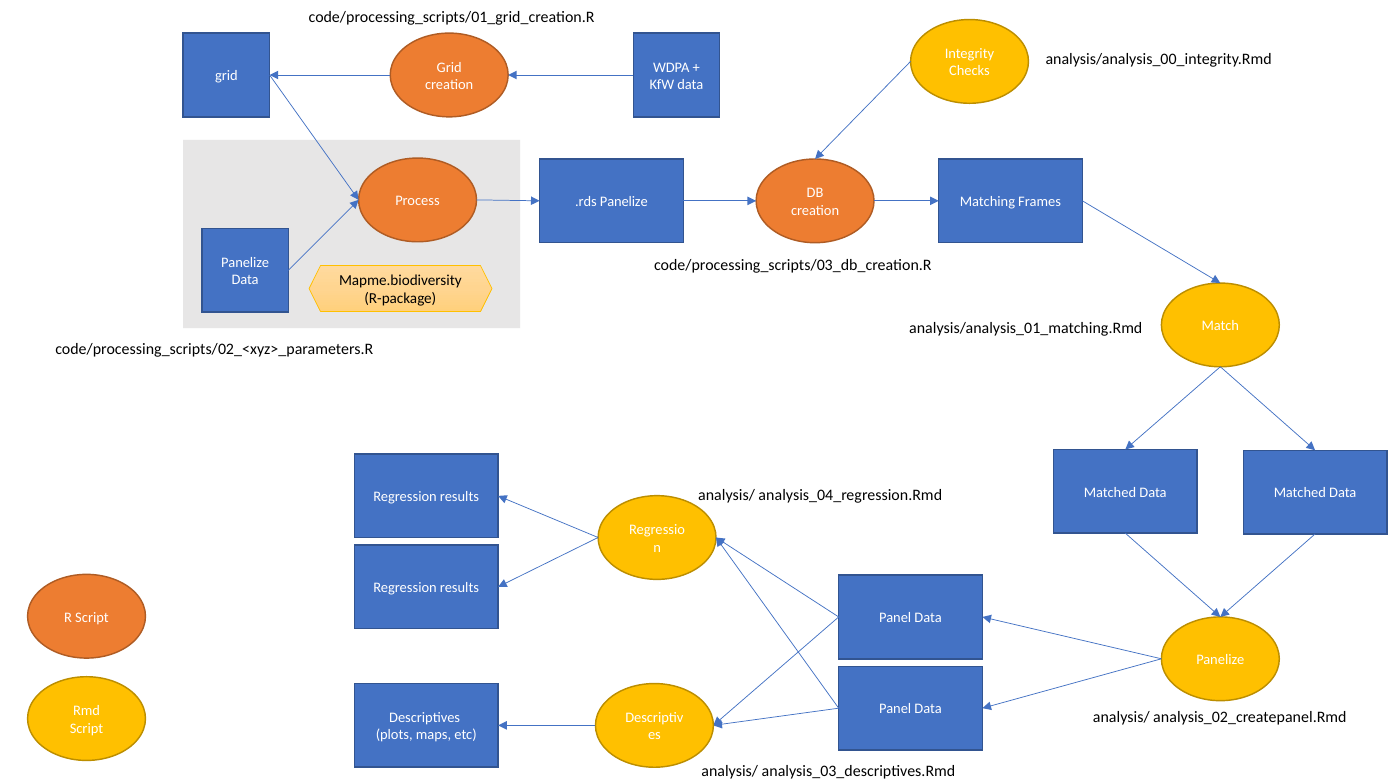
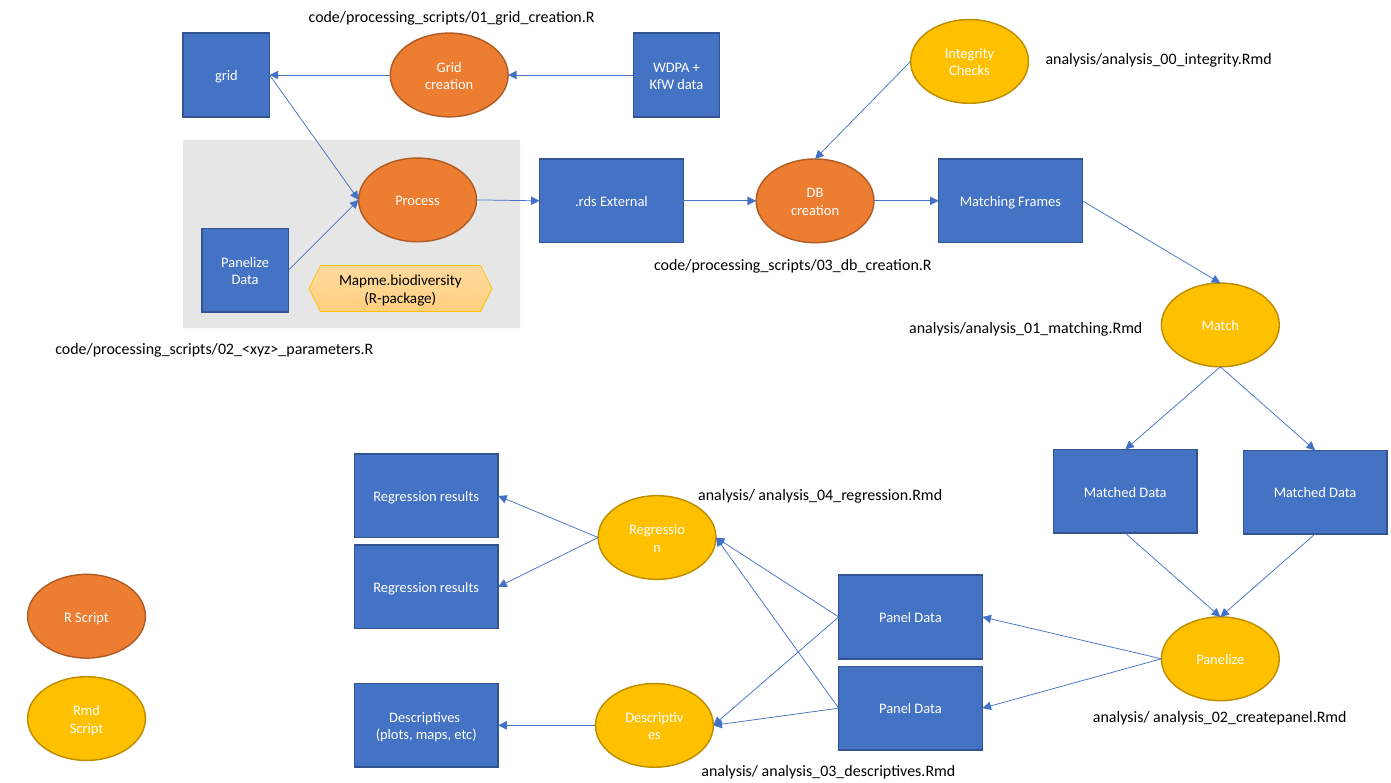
.rds Panelize: Panelize -> External
